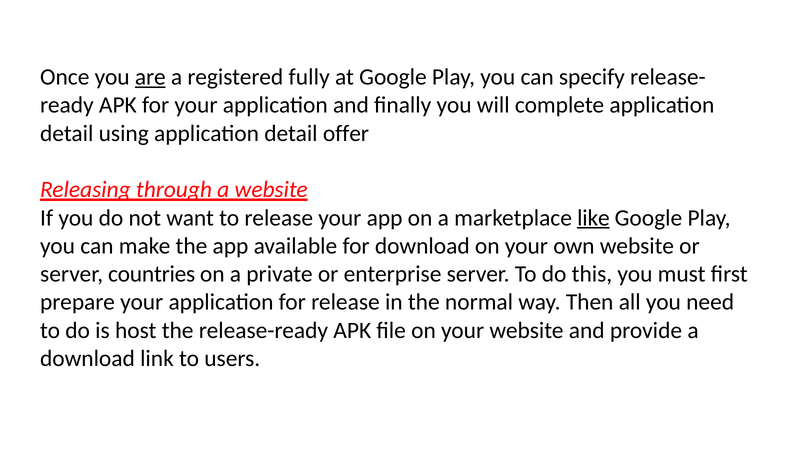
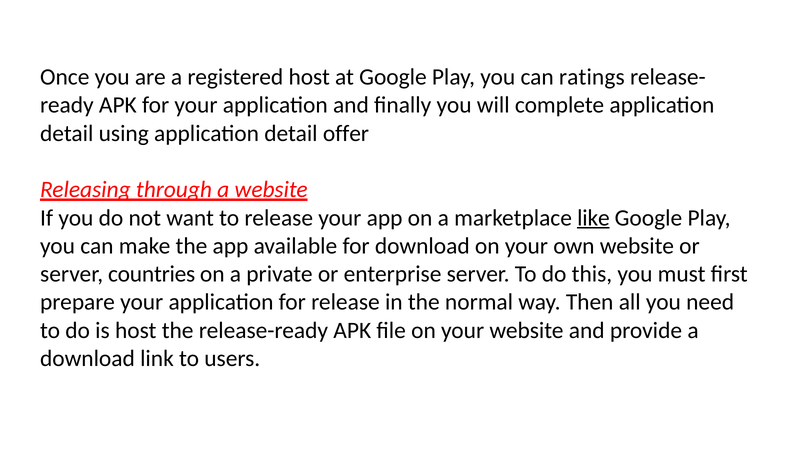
are underline: present -> none
registered fully: fully -> host
specify: specify -> ratings
